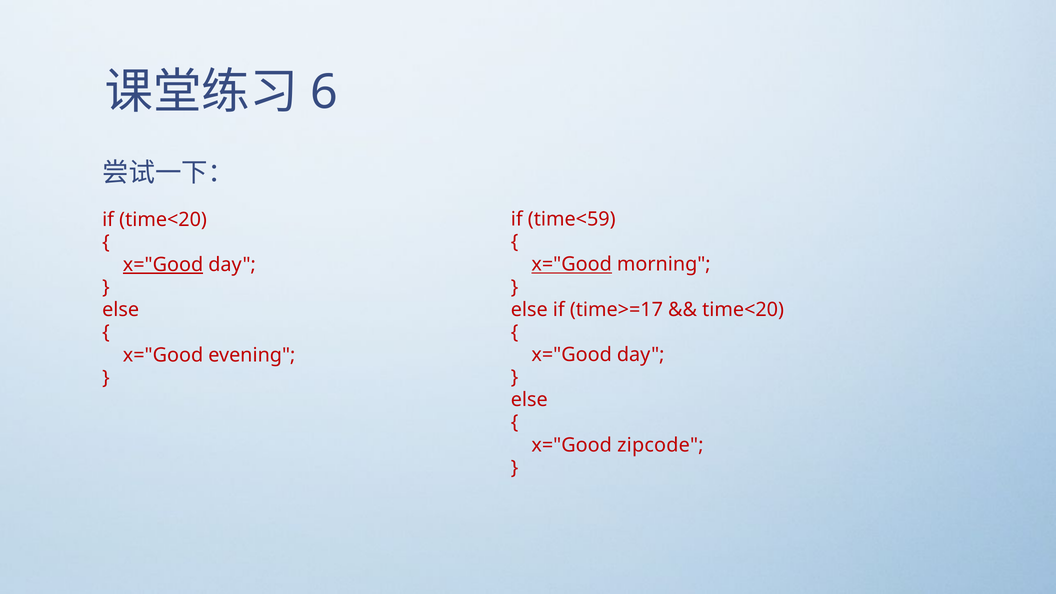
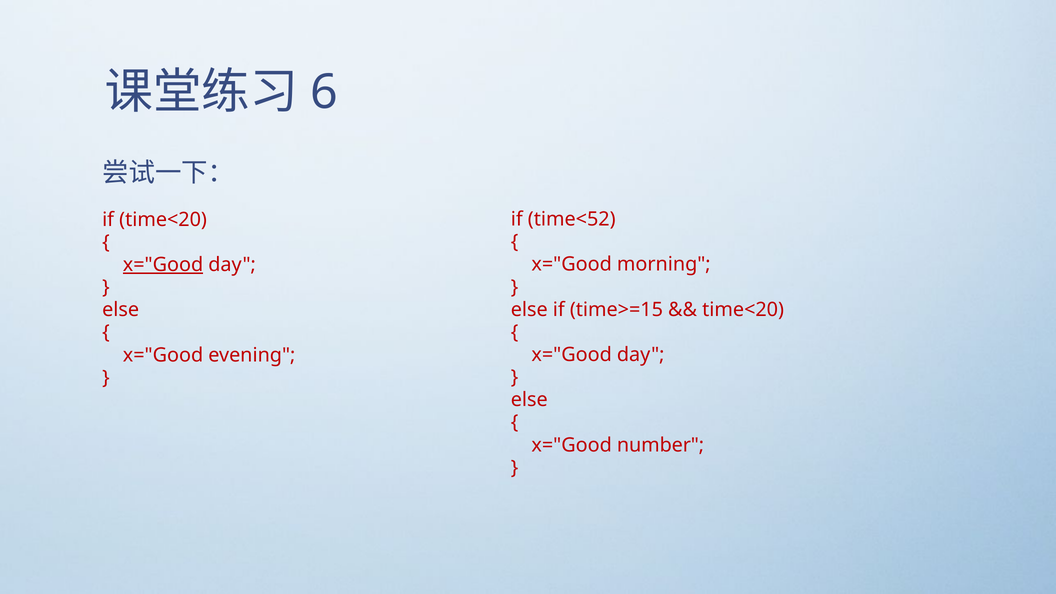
time<59: time<59 -> time<52
x="Good at (572, 264) underline: present -> none
time>=17: time>=17 -> time>=15
zipcode: zipcode -> number
